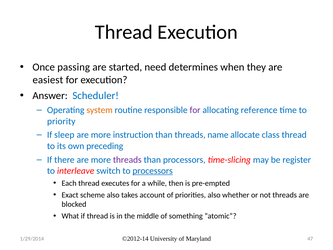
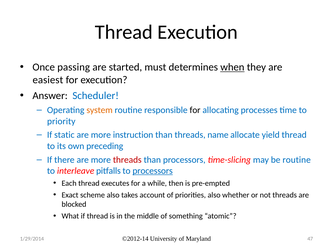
need: need -> must
when underline: none -> present
for at (195, 110) colour: purple -> black
reference: reference -> processes
sleep: sleep -> static
class: class -> yield
threads at (127, 160) colour: purple -> red
be register: register -> routine
switch: switch -> pitfalls
